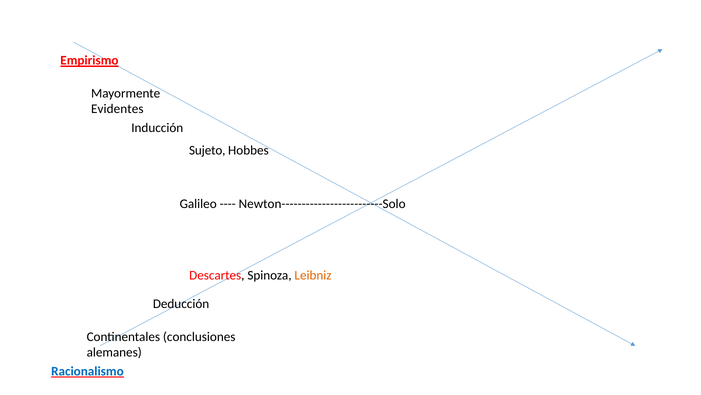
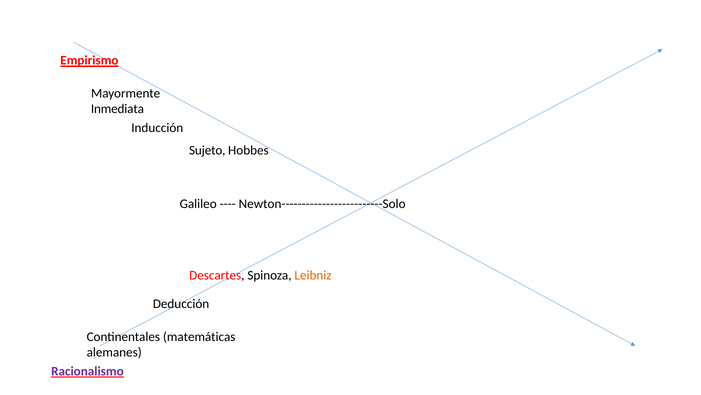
Evidentes: Evidentes -> Inmediata
conclusiones: conclusiones -> matemáticas
Racionalismo colour: blue -> purple
